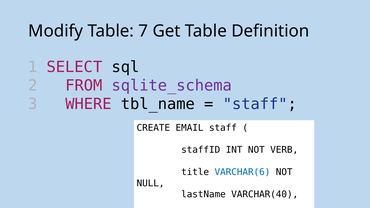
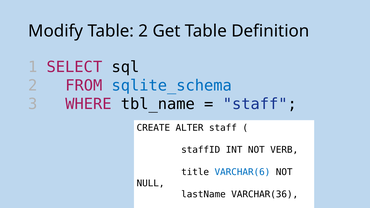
Table 7: 7 -> 2
sqlite_schema colour: purple -> blue
EMAIL: EMAIL -> ALTER
VARCHAR(40: VARCHAR(40 -> VARCHAR(36
